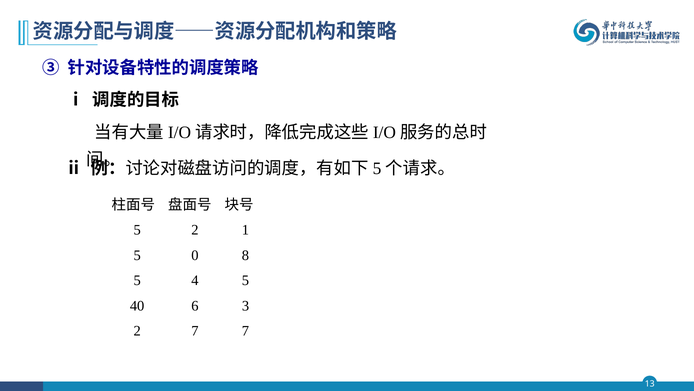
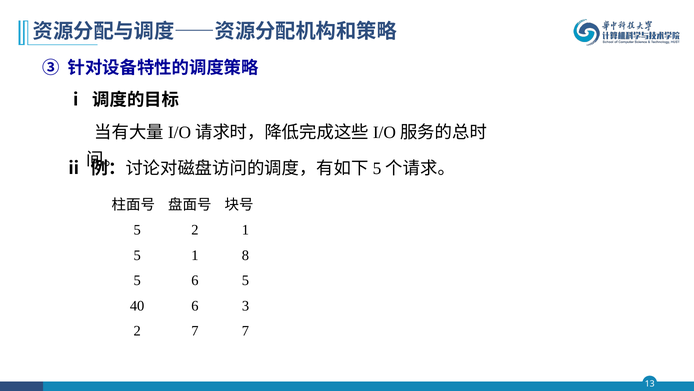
5 0: 0 -> 1
5 4: 4 -> 6
